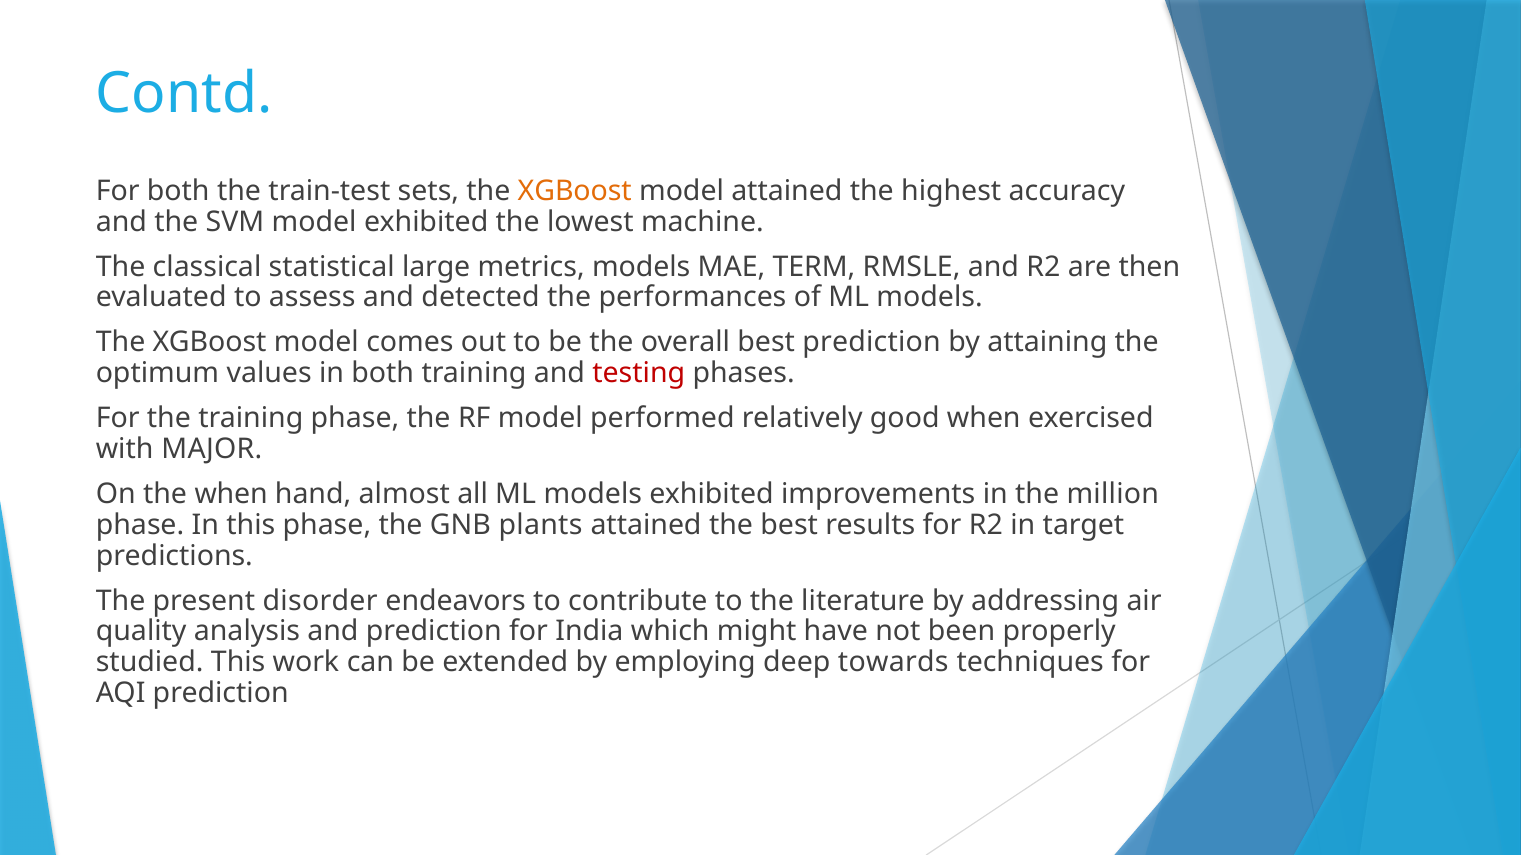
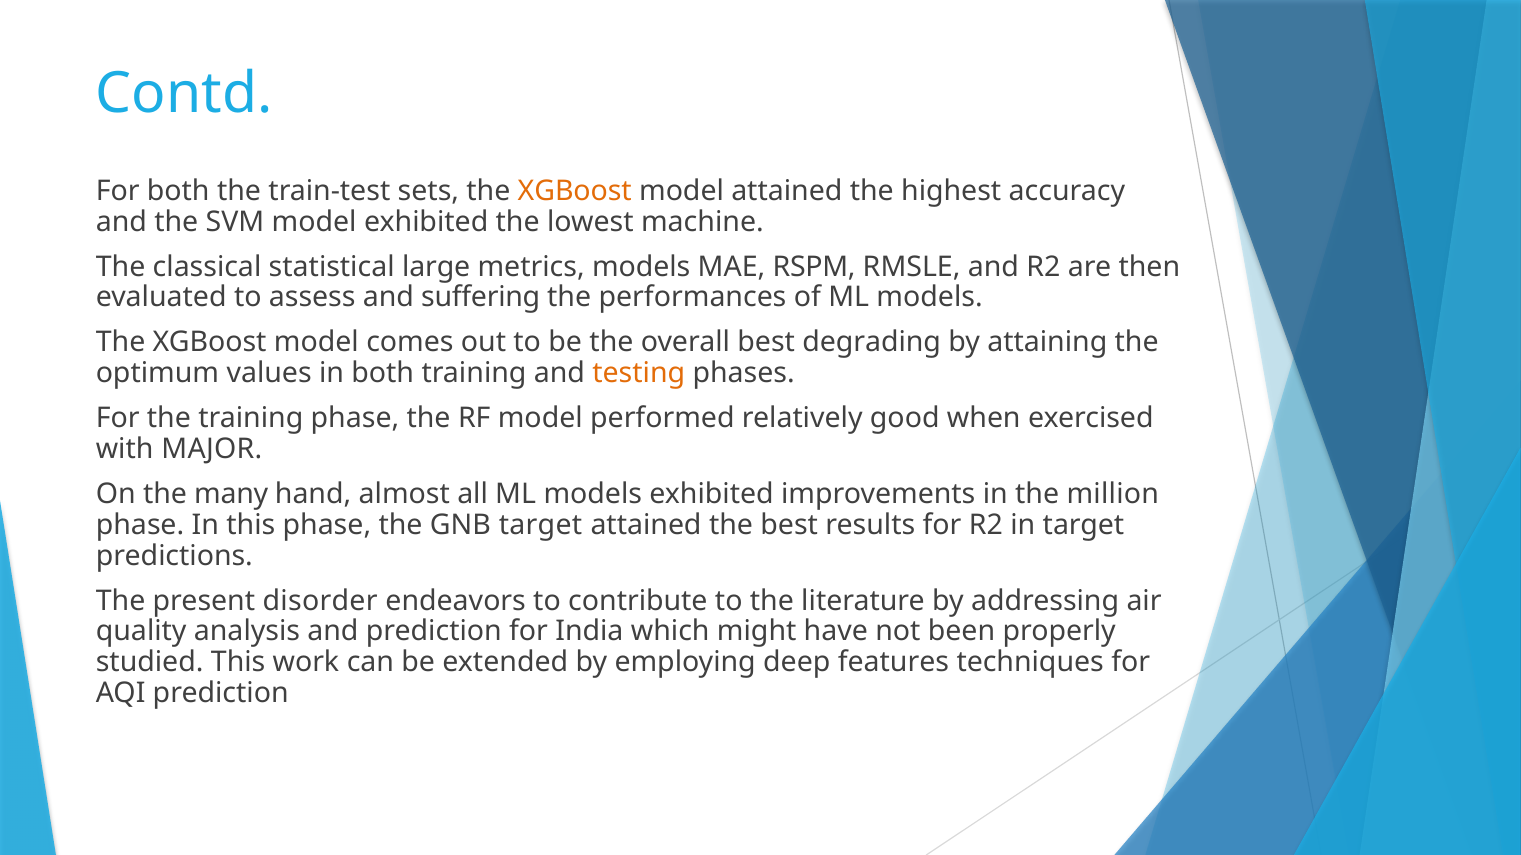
TERM: TERM -> RSPM
detected: detected -> suffering
best prediction: prediction -> degrading
testing colour: red -> orange
the when: when -> many
GNB plants: plants -> target
towards: towards -> features
